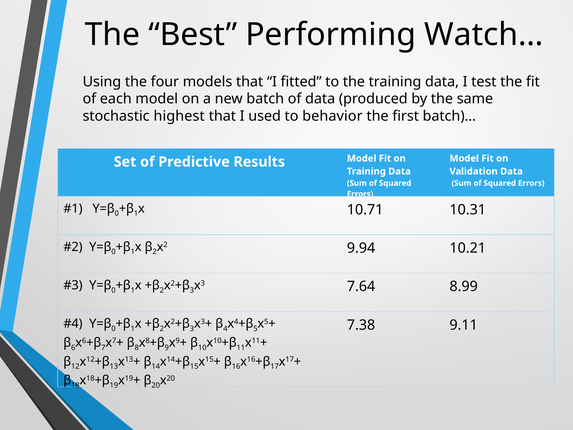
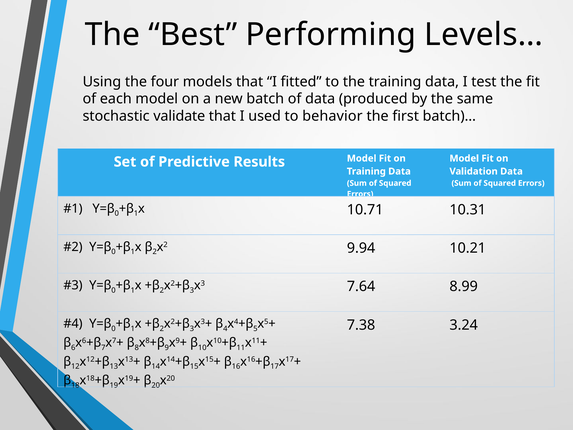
Watch…: Watch… -> Levels…
highest: highest -> validate
9.11: 9.11 -> 3.24
